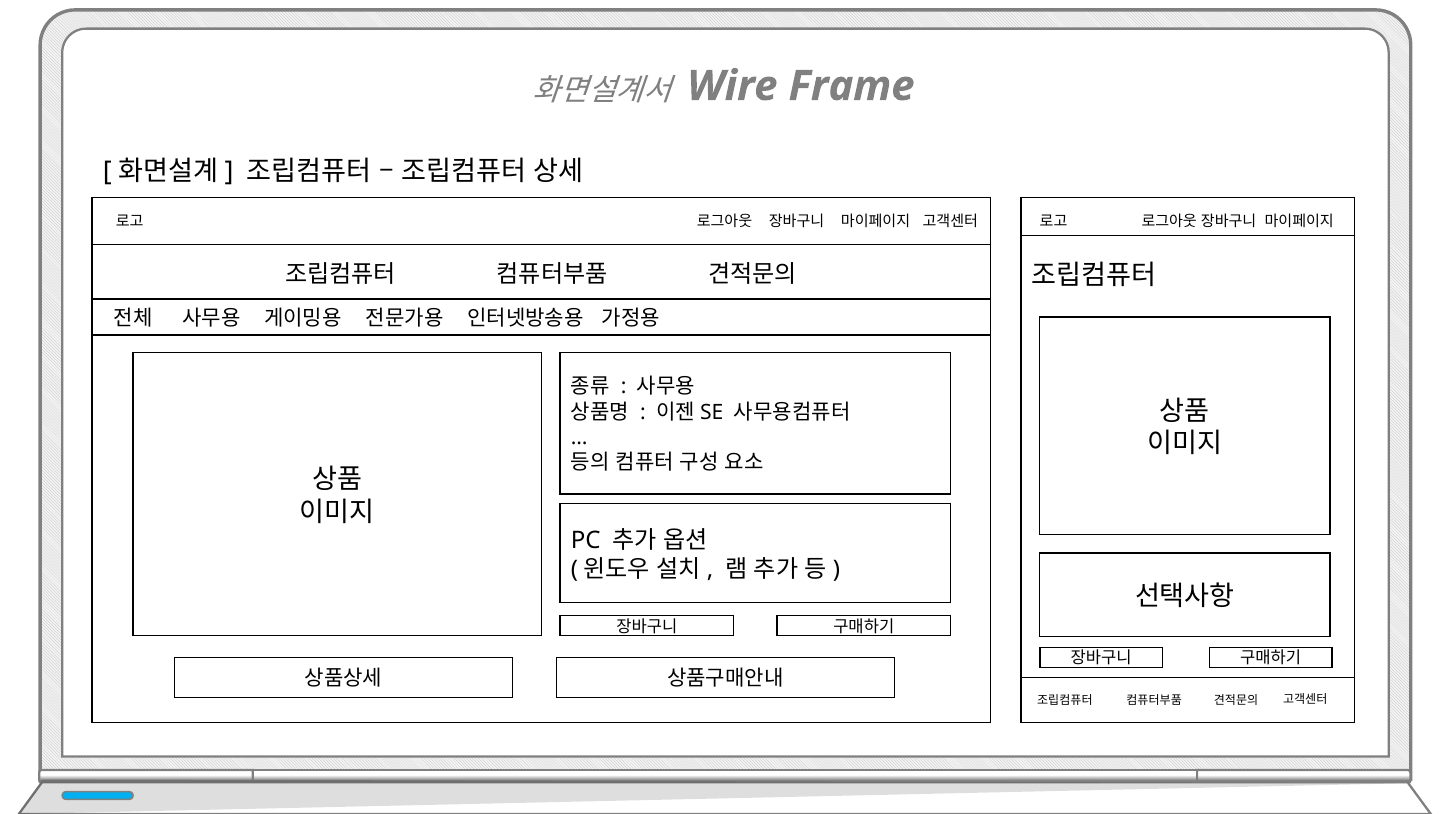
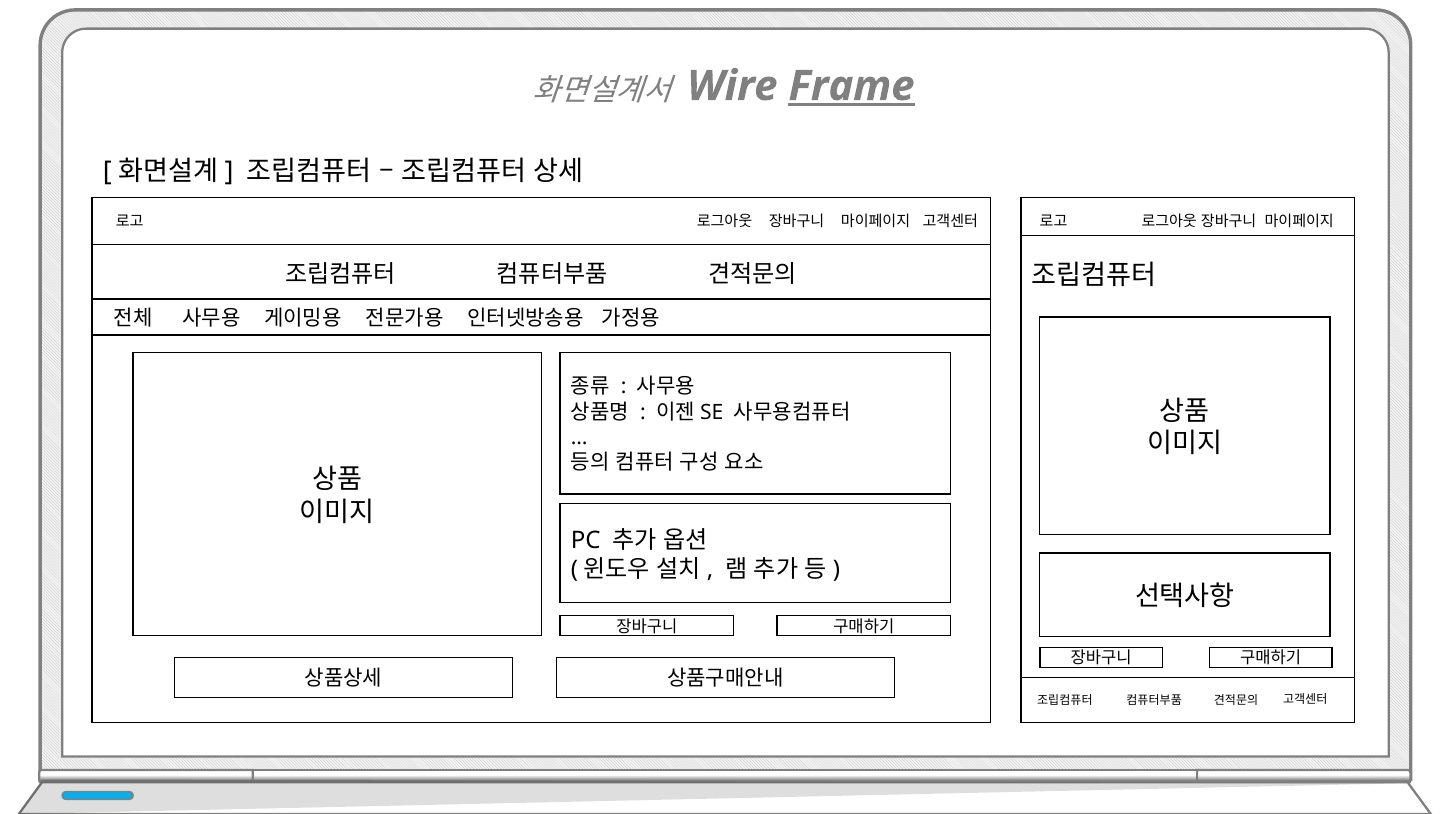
Frame underline: none -> present
